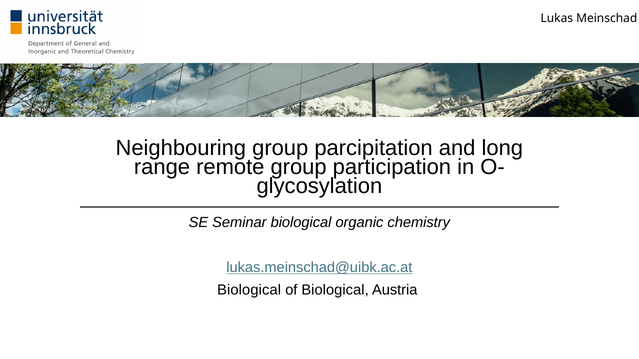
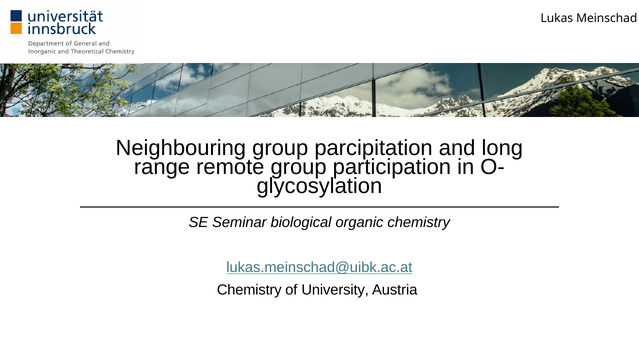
Biological at (249, 290): Biological -> Chemistry
of Biological: Biological -> University
